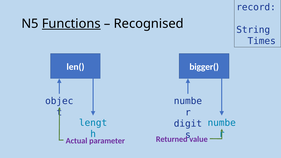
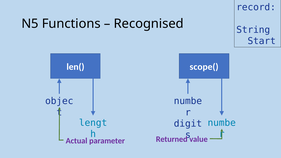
Functions underline: present -> none
Times: Times -> Start
bigger(: bigger( -> scope(
